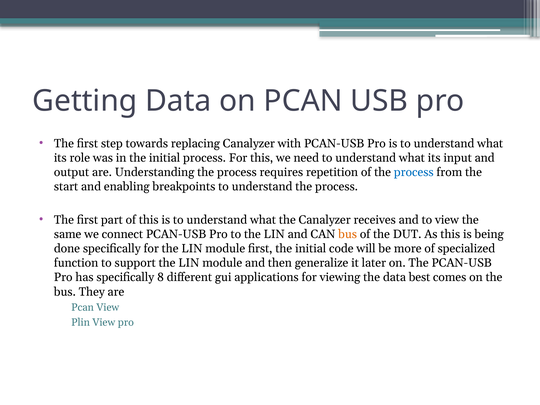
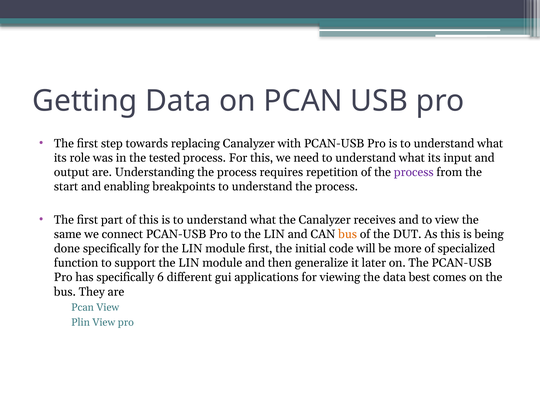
in the initial: initial -> tested
process at (414, 172) colour: blue -> purple
8: 8 -> 6
